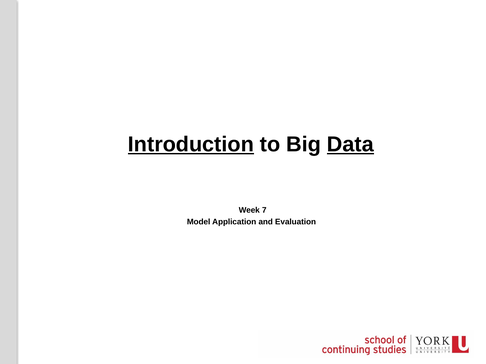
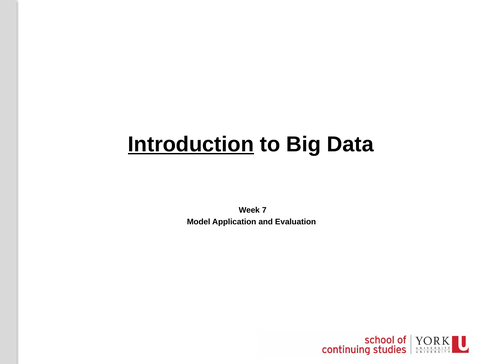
Data underline: present -> none
